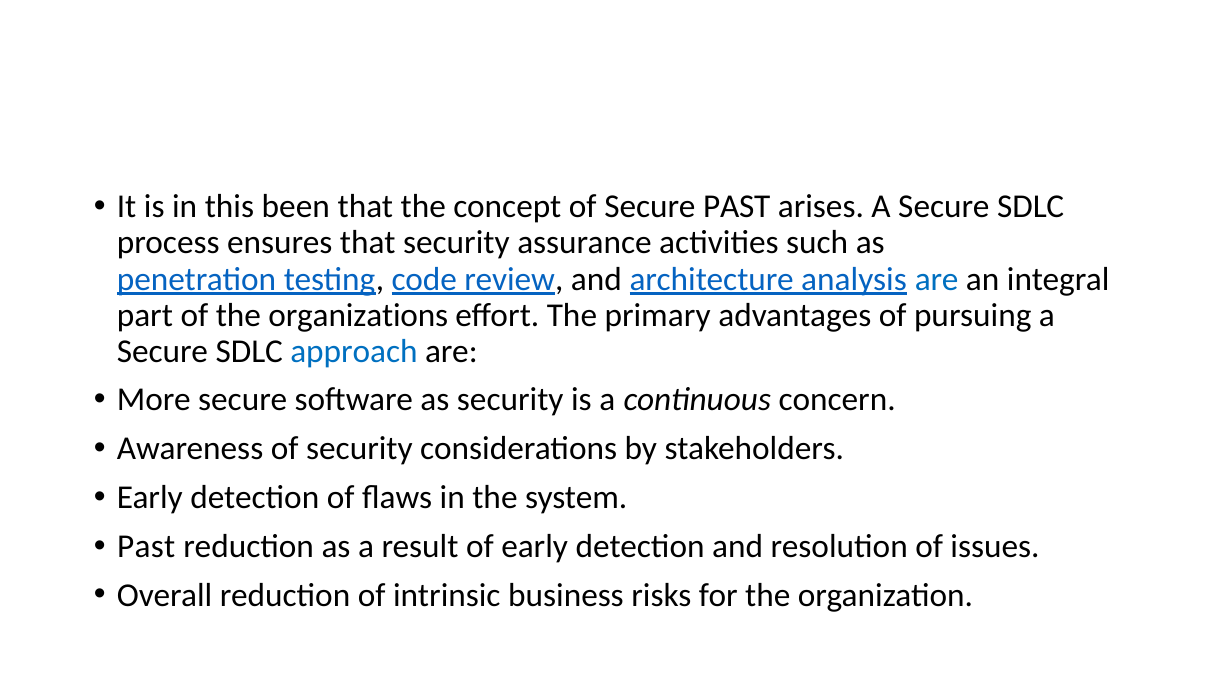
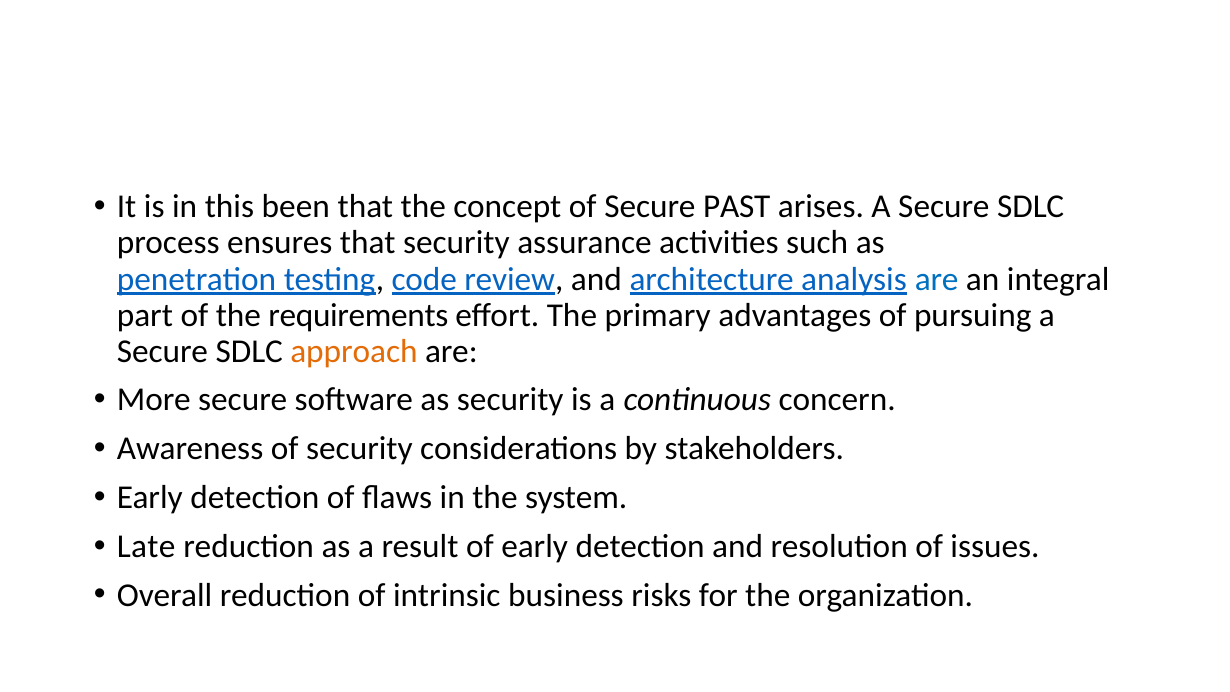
organizations: organizations -> requirements
approach colour: blue -> orange
Past at (146, 546): Past -> Late
